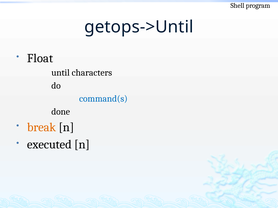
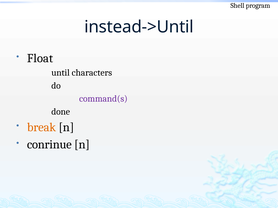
getops->Until: getops->Until -> instead->Until
command(s colour: blue -> purple
executed: executed -> conrinue
